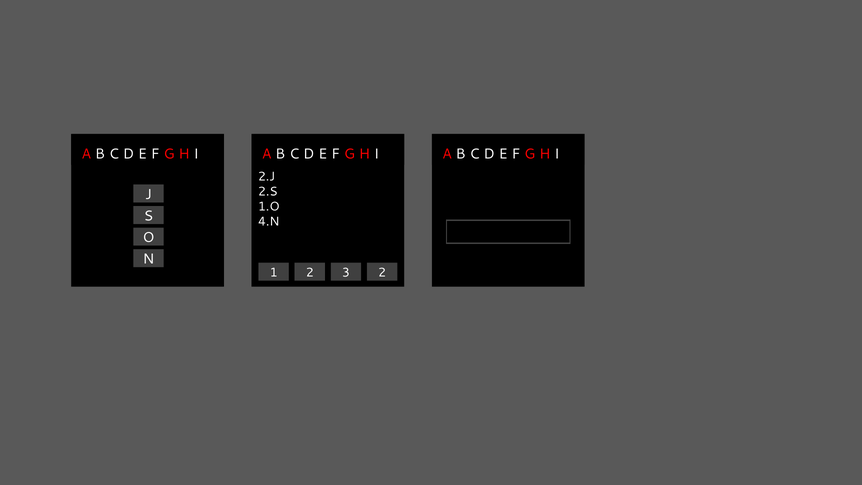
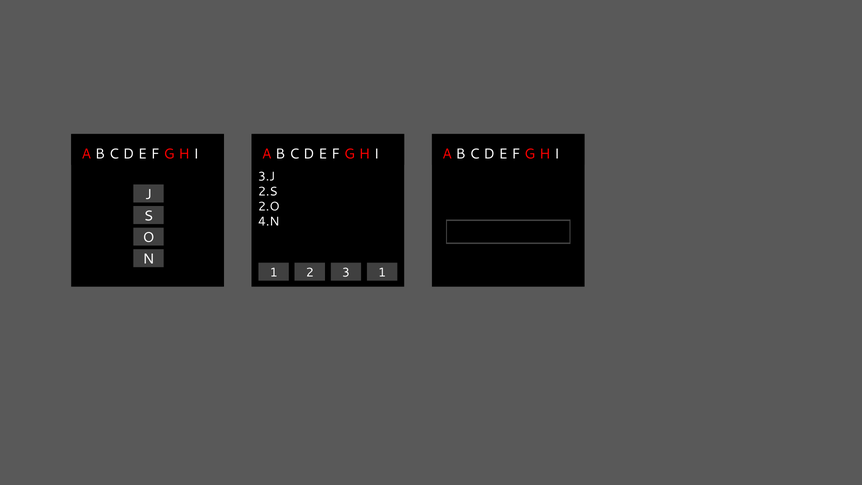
2.J: 2.J -> 3.J
1.O: 1.O -> 2.O
3 2: 2 -> 1
